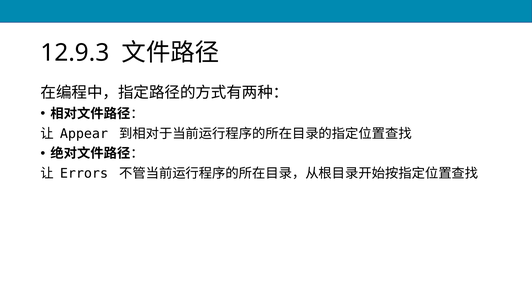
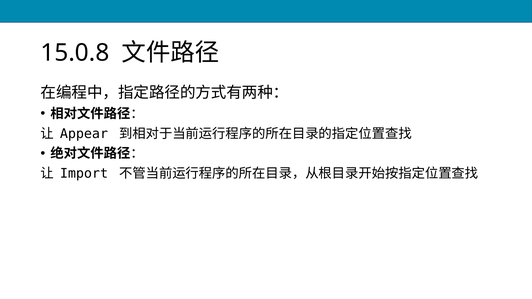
12.9.3: 12.9.3 -> 15.0.8
Errors: Errors -> Import
